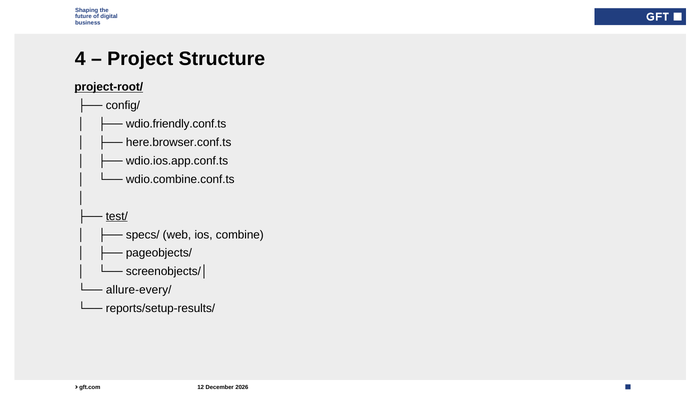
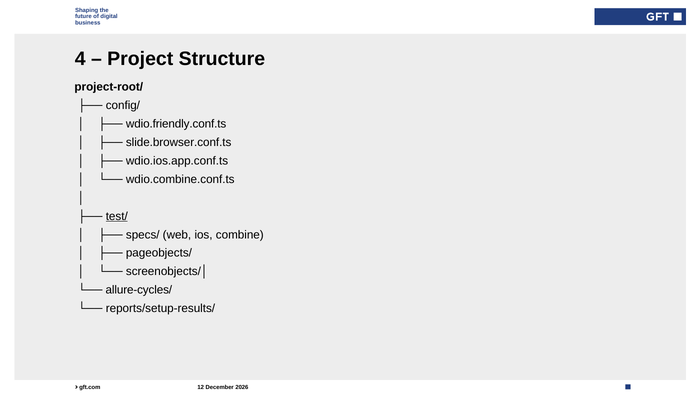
project-root/ underline: present -> none
here.browser.conf.ts: here.browser.conf.ts -> slide.browser.conf.ts
allure-every/: allure-every/ -> allure-cycles/
